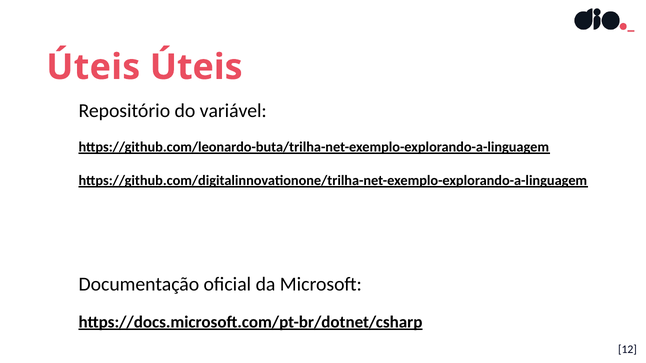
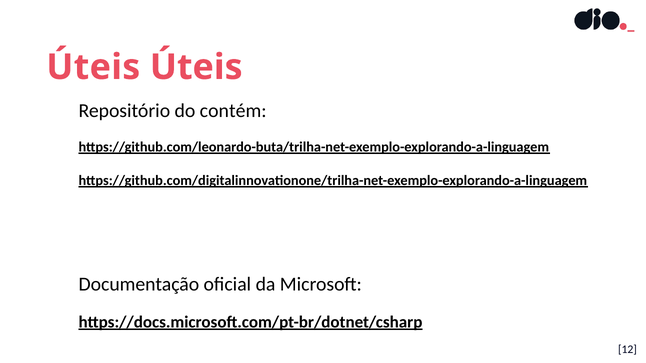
variável: variável -> contém
